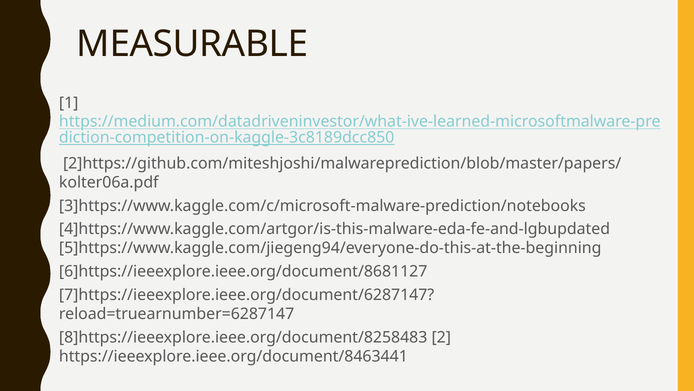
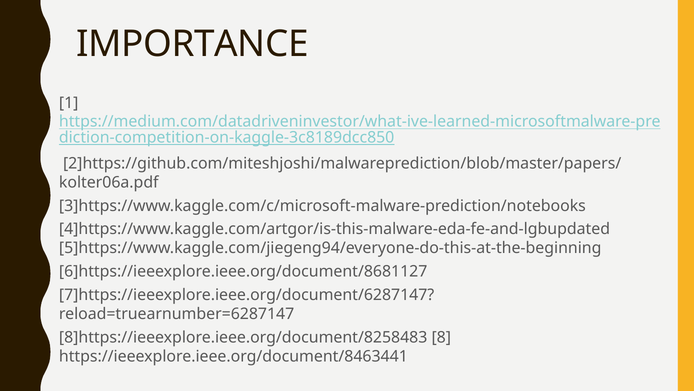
MEASURABLE: MEASURABLE -> IMPORTANCE
2: 2 -> 8
